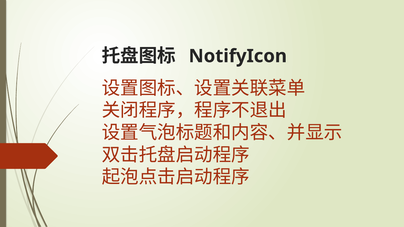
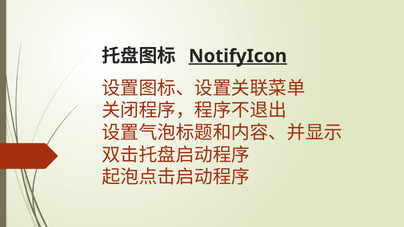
NotifyIcon underline: none -> present
